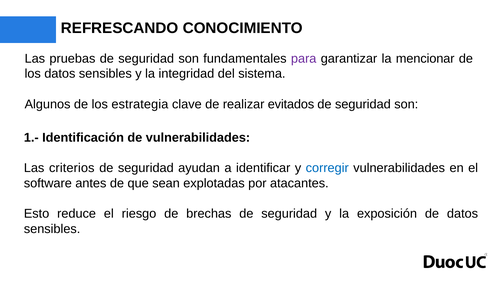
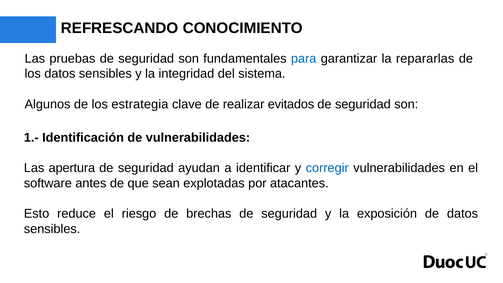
para colour: purple -> blue
mencionar: mencionar -> repararlas
criterios: criterios -> apertura
